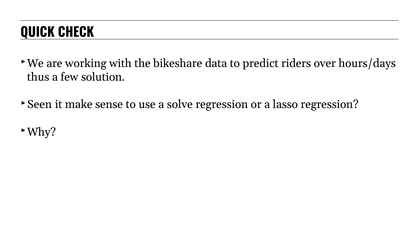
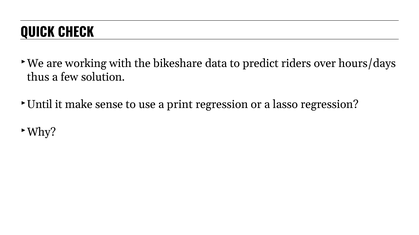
Seen: Seen -> Until
solve: solve -> print
